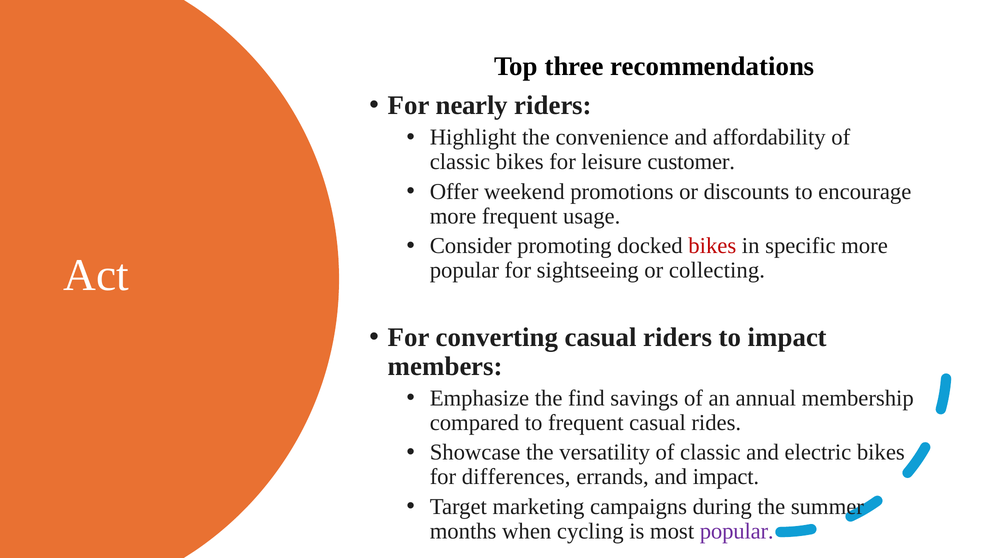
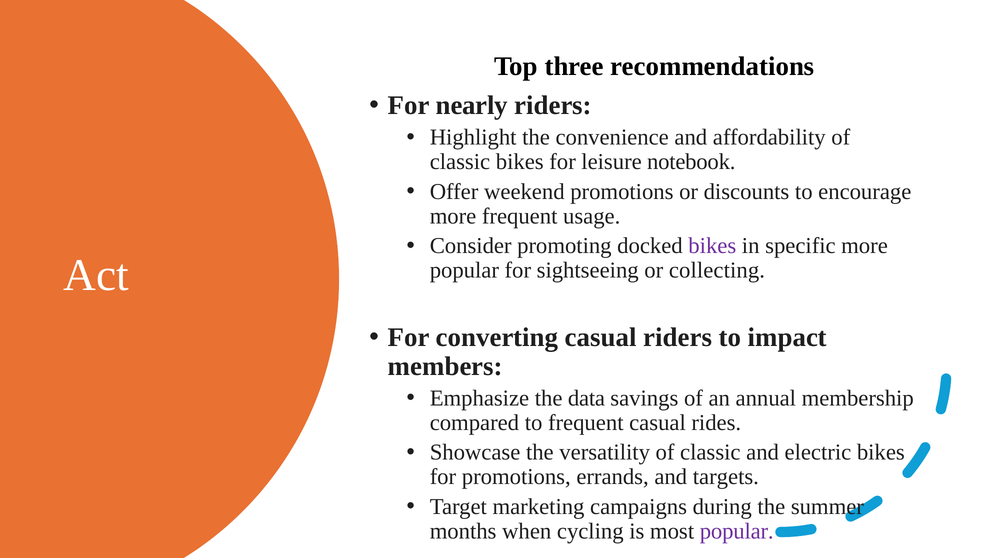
customer: customer -> notebook
bikes at (712, 246) colour: red -> purple
find: find -> data
for differences: differences -> promotions
and impact: impact -> targets
